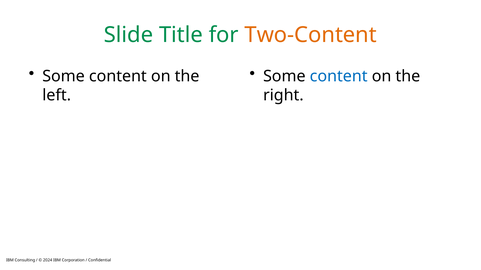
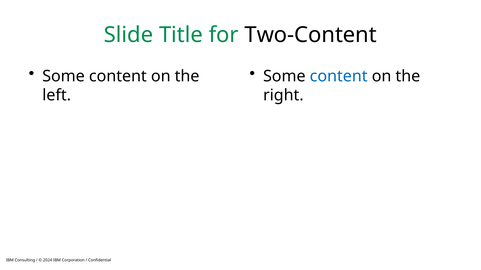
Two-Content colour: orange -> black
